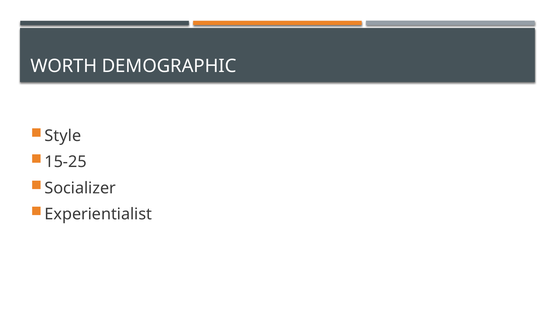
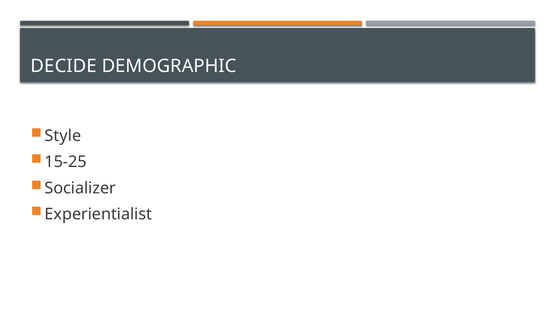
WORTH: WORTH -> DECIDE
